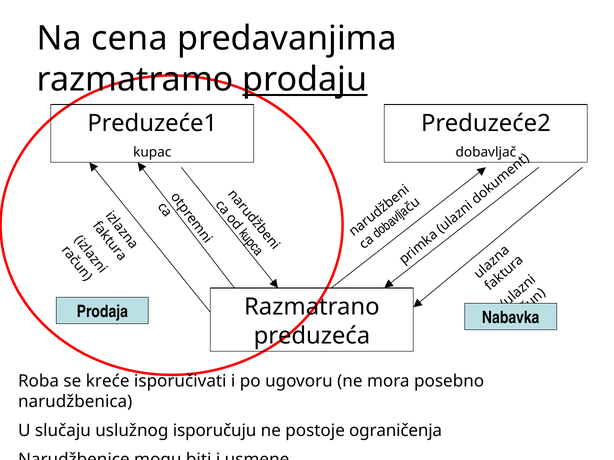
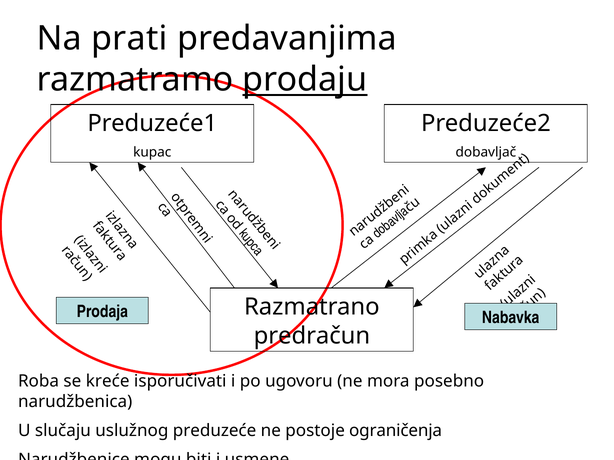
cena: cena -> prati
preduzeća: preduzeća -> predračun
isporučuju: isporučuju -> preduzeće
